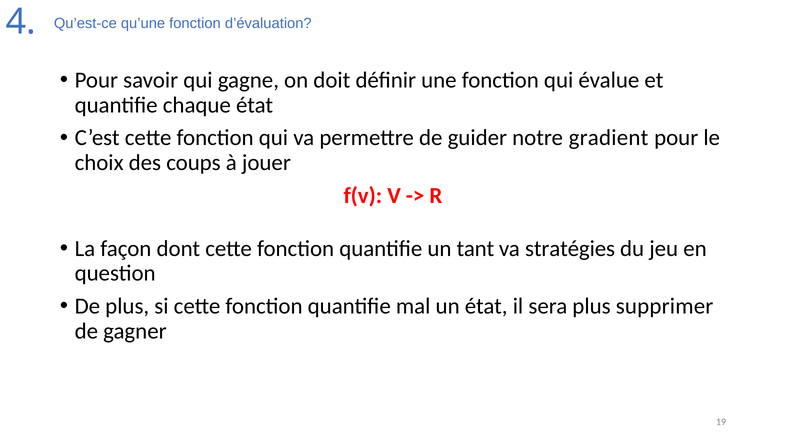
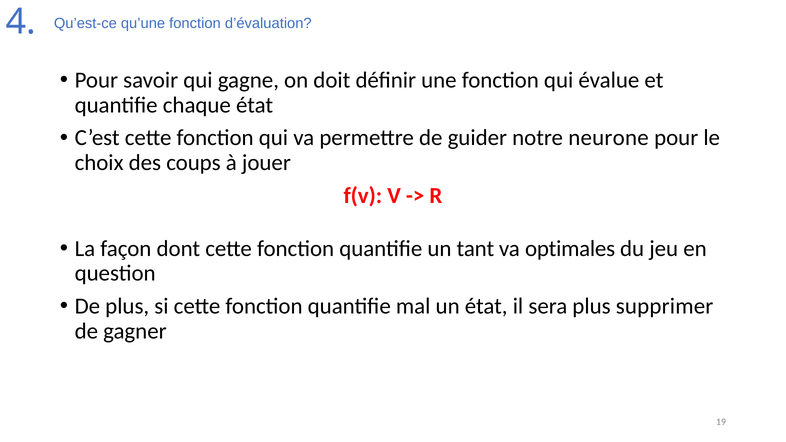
gradient: gradient -> neurone
stratégies: stratégies -> optimales
